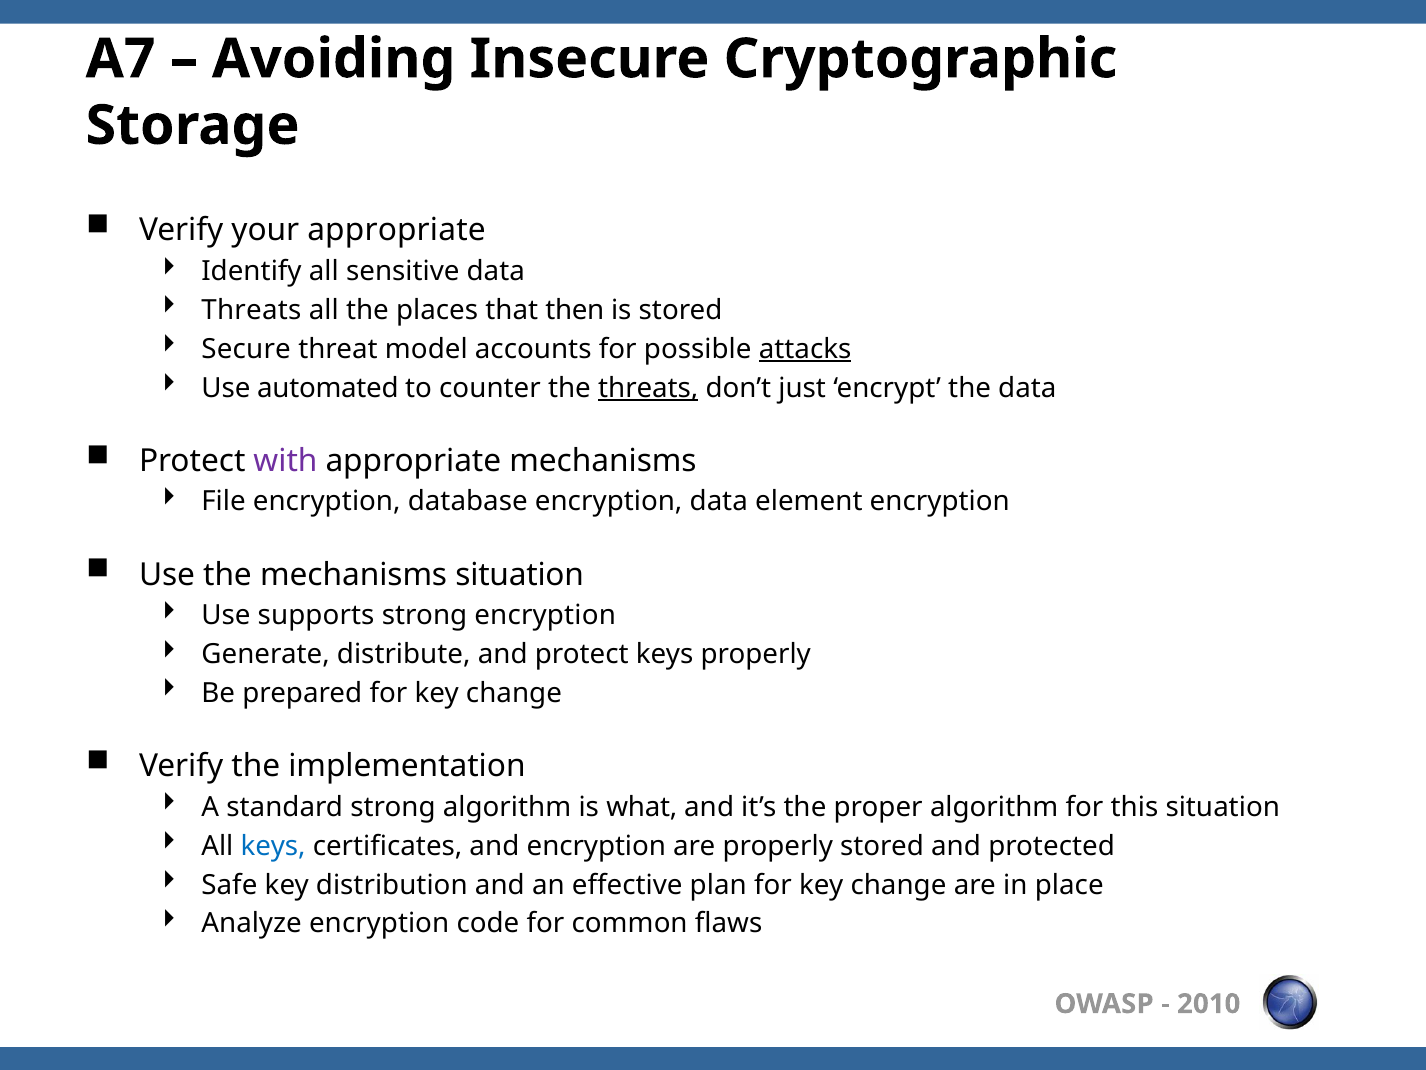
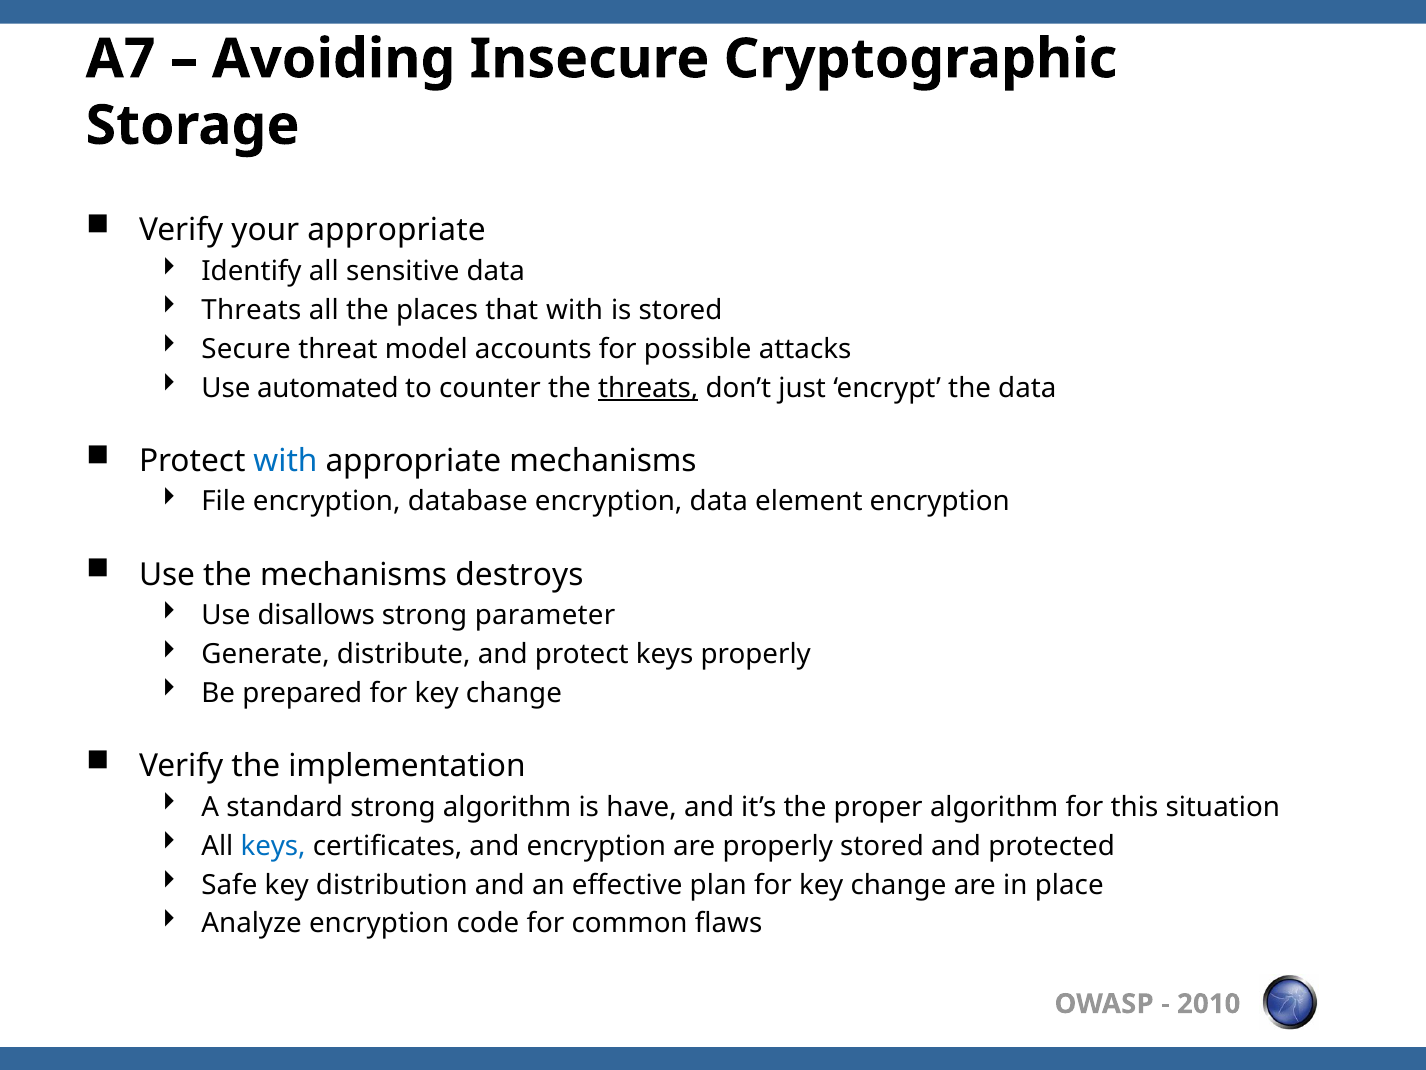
that then: then -> with
attacks underline: present -> none
with at (285, 461) colour: purple -> blue
mechanisms situation: situation -> destroys
supports: supports -> disallows
strong encryption: encryption -> parameter
what: what -> have
